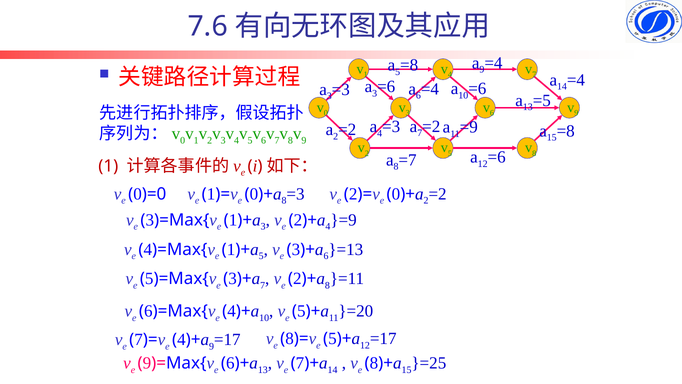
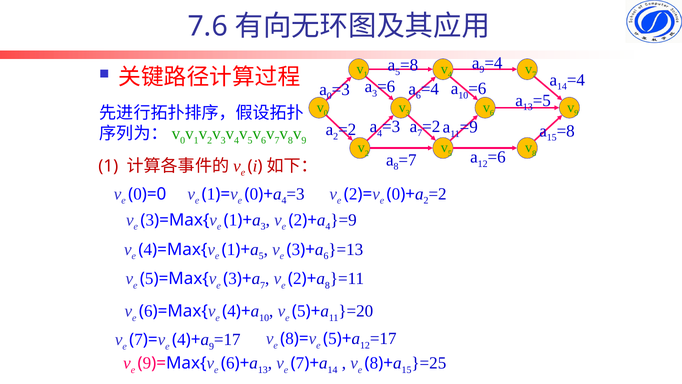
3 at (329, 96): 3 -> 0
8 at (284, 200): 8 -> 4
